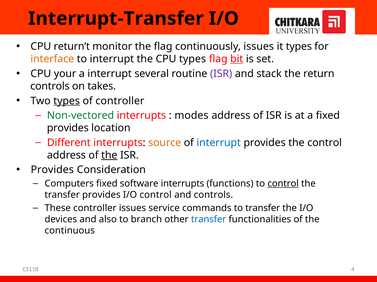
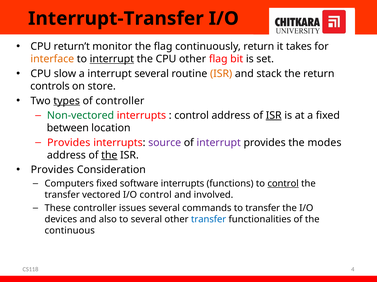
continuously issues: issues -> return
it types: types -> takes
interrupt at (112, 59) underline: none -> present
CPU types: types -> other
bit underline: present -> none
your: your -> slow
ISR at (221, 74) colour: purple -> orange
takes: takes -> store
modes at (192, 116): modes -> control
ISR at (274, 116) underline: none -> present
provides at (68, 128): provides -> between
Different at (69, 143): Different -> Provides
source colour: orange -> purple
interrupt at (219, 143) colour: blue -> purple
the control: control -> modes
transfer provides: provides -> vectored
and controls: controls -> involved
issues service: service -> several
to branch: branch -> several
